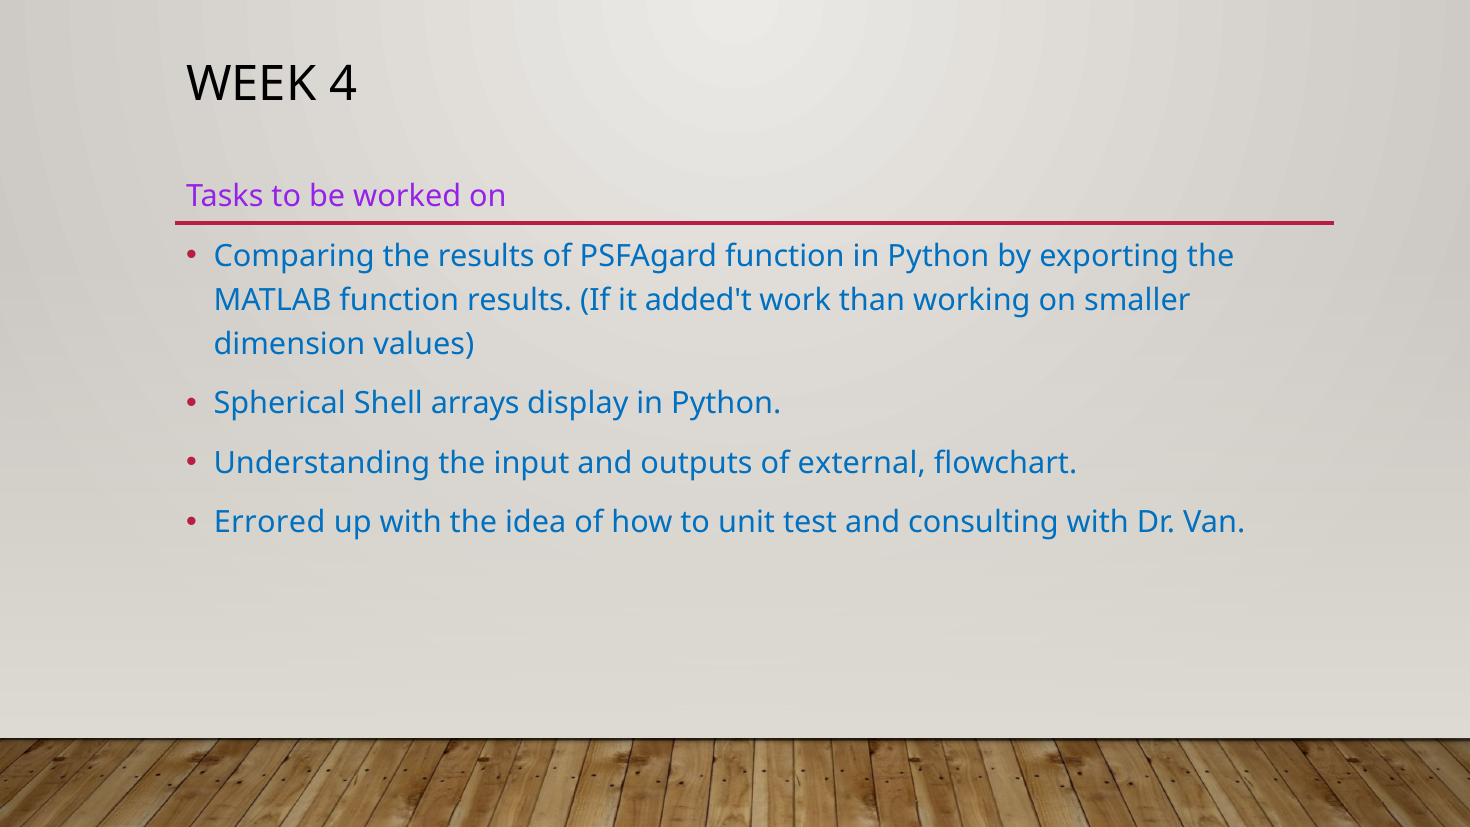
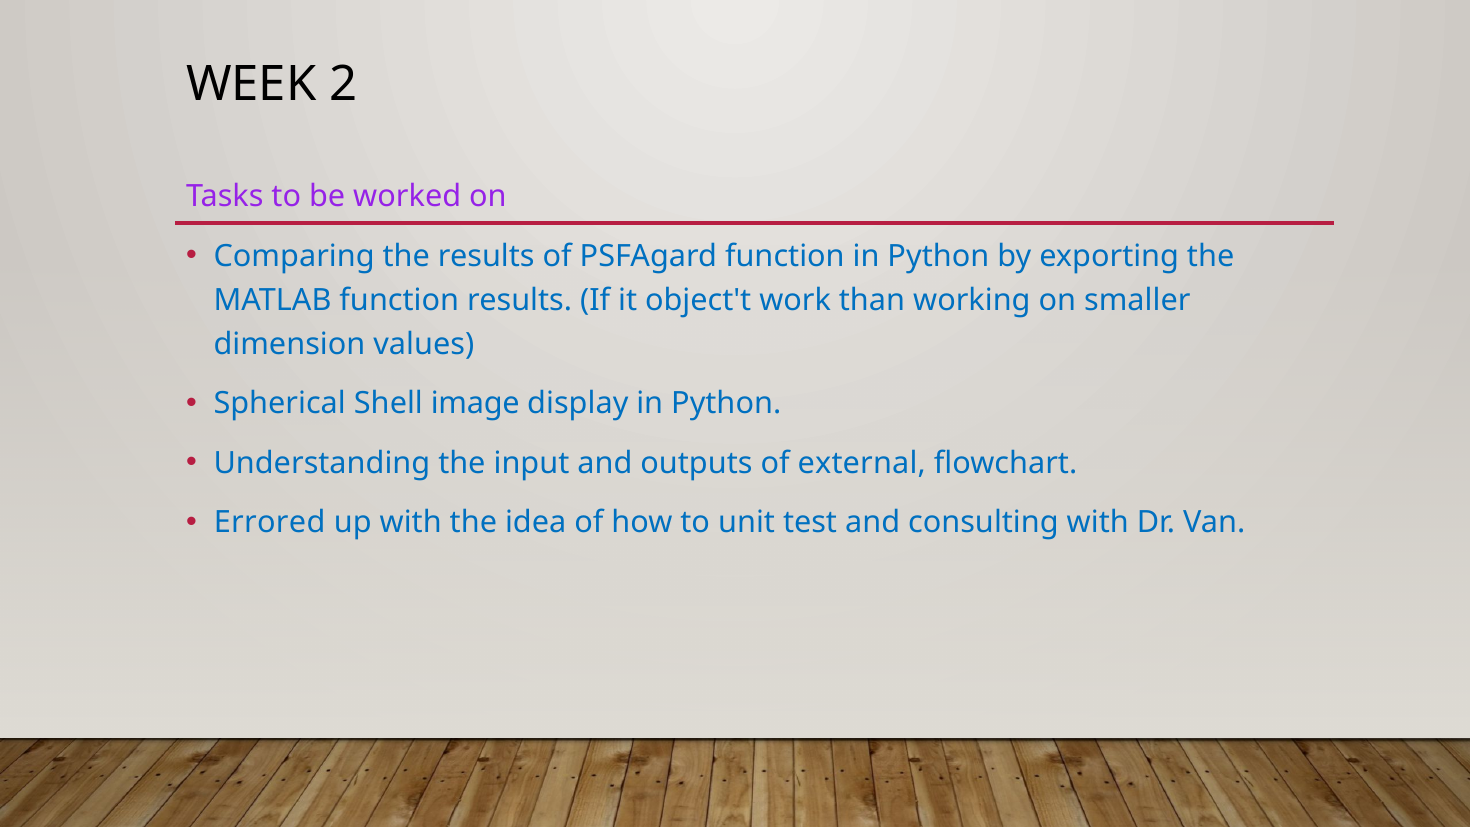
4: 4 -> 2
added't: added't -> object't
arrays: arrays -> image
